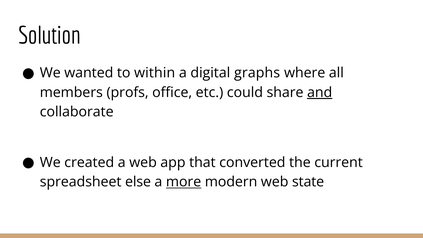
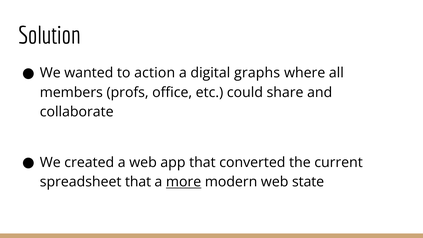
within: within -> action
and underline: present -> none
spreadsheet else: else -> that
